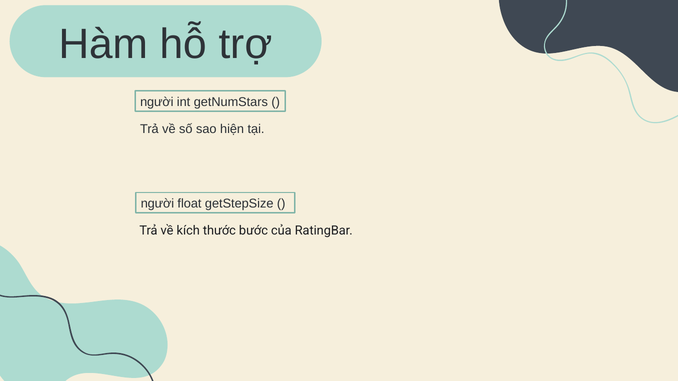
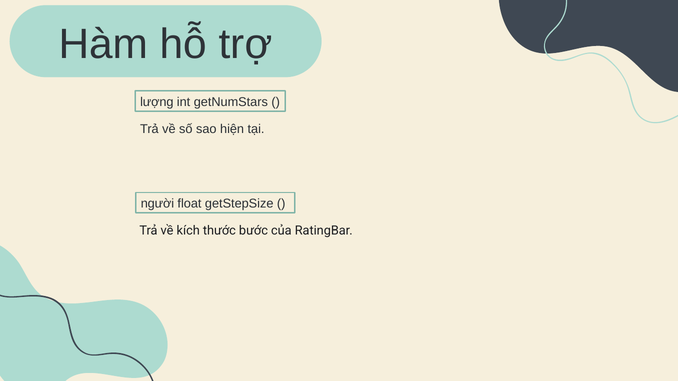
người at (157, 102): người -> lượng
